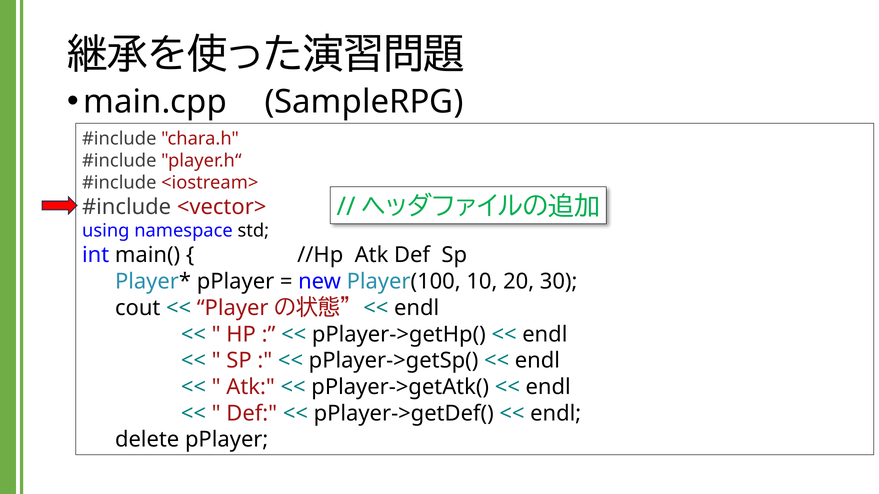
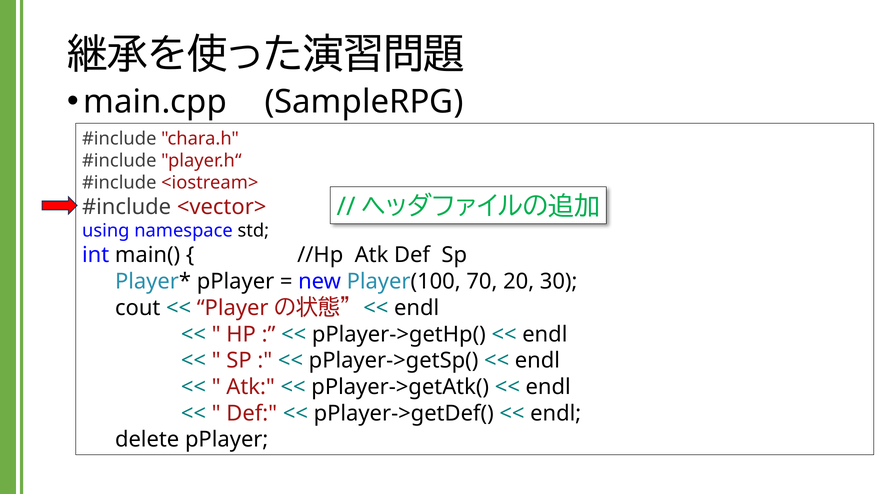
10: 10 -> 70
